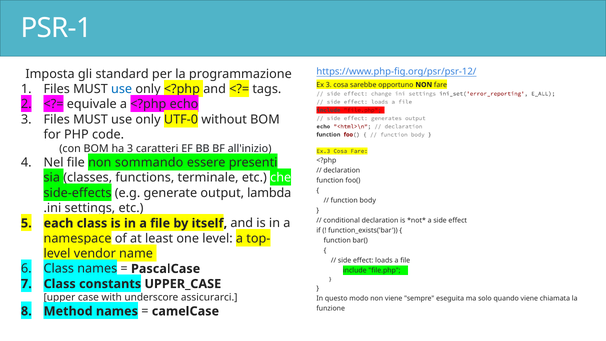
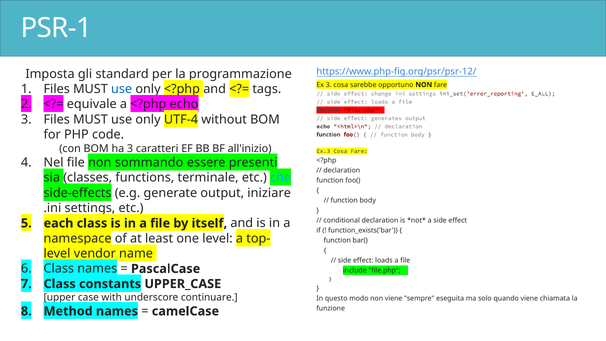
UTF-0: UTF-0 -> UTF-4
che colour: white -> light blue
lambda: lambda -> iniziare
assicurarci: assicurarci -> continuare
